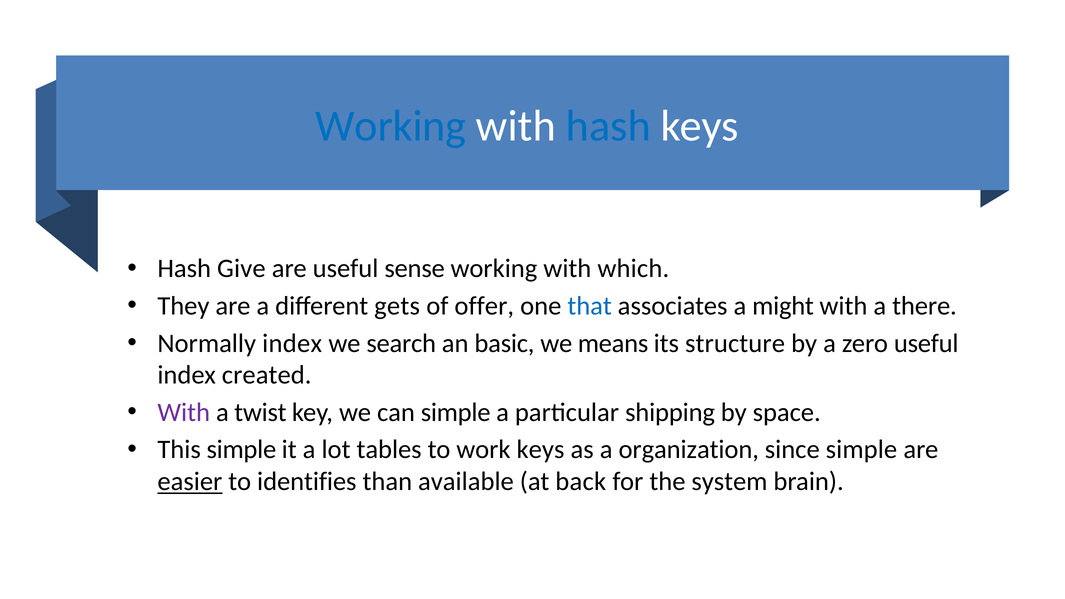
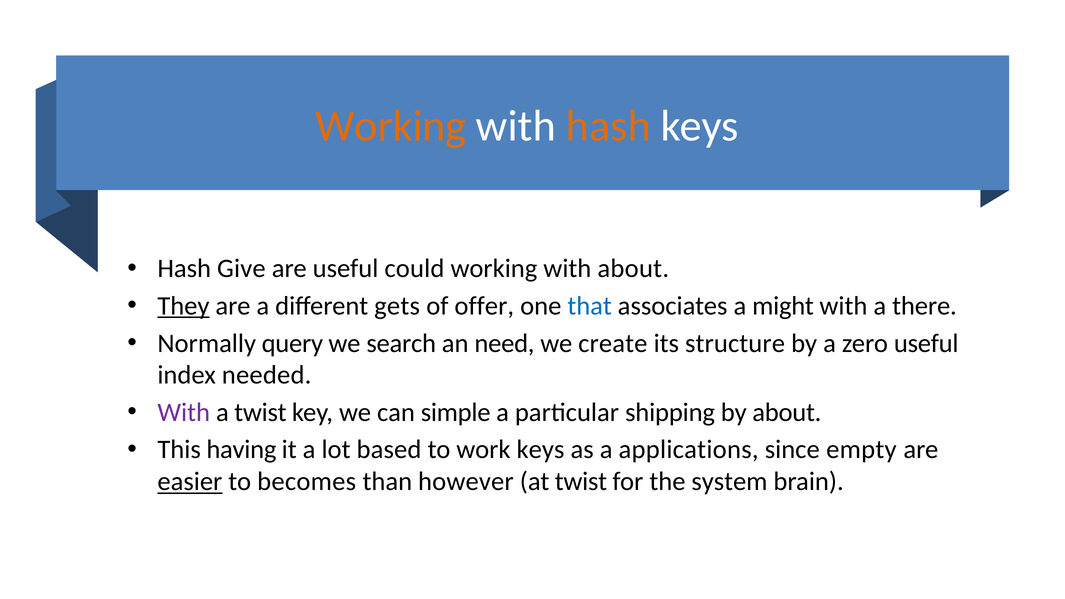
Working at (391, 126) colour: blue -> orange
hash at (608, 126) colour: blue -> orange
sense: sense -> could
with which: which -> about
They underline: none -> present
Normally index: index -> query
basic: basic -> need
means: means -> create
created: created -> needed
by space: space -> about
This simple: simple -> having
tables: tables -> based
organization: organization -> applications
since simple: simple -> empty
identifies: identifies -> becomes
available: available -> however
at back: back -> twist
